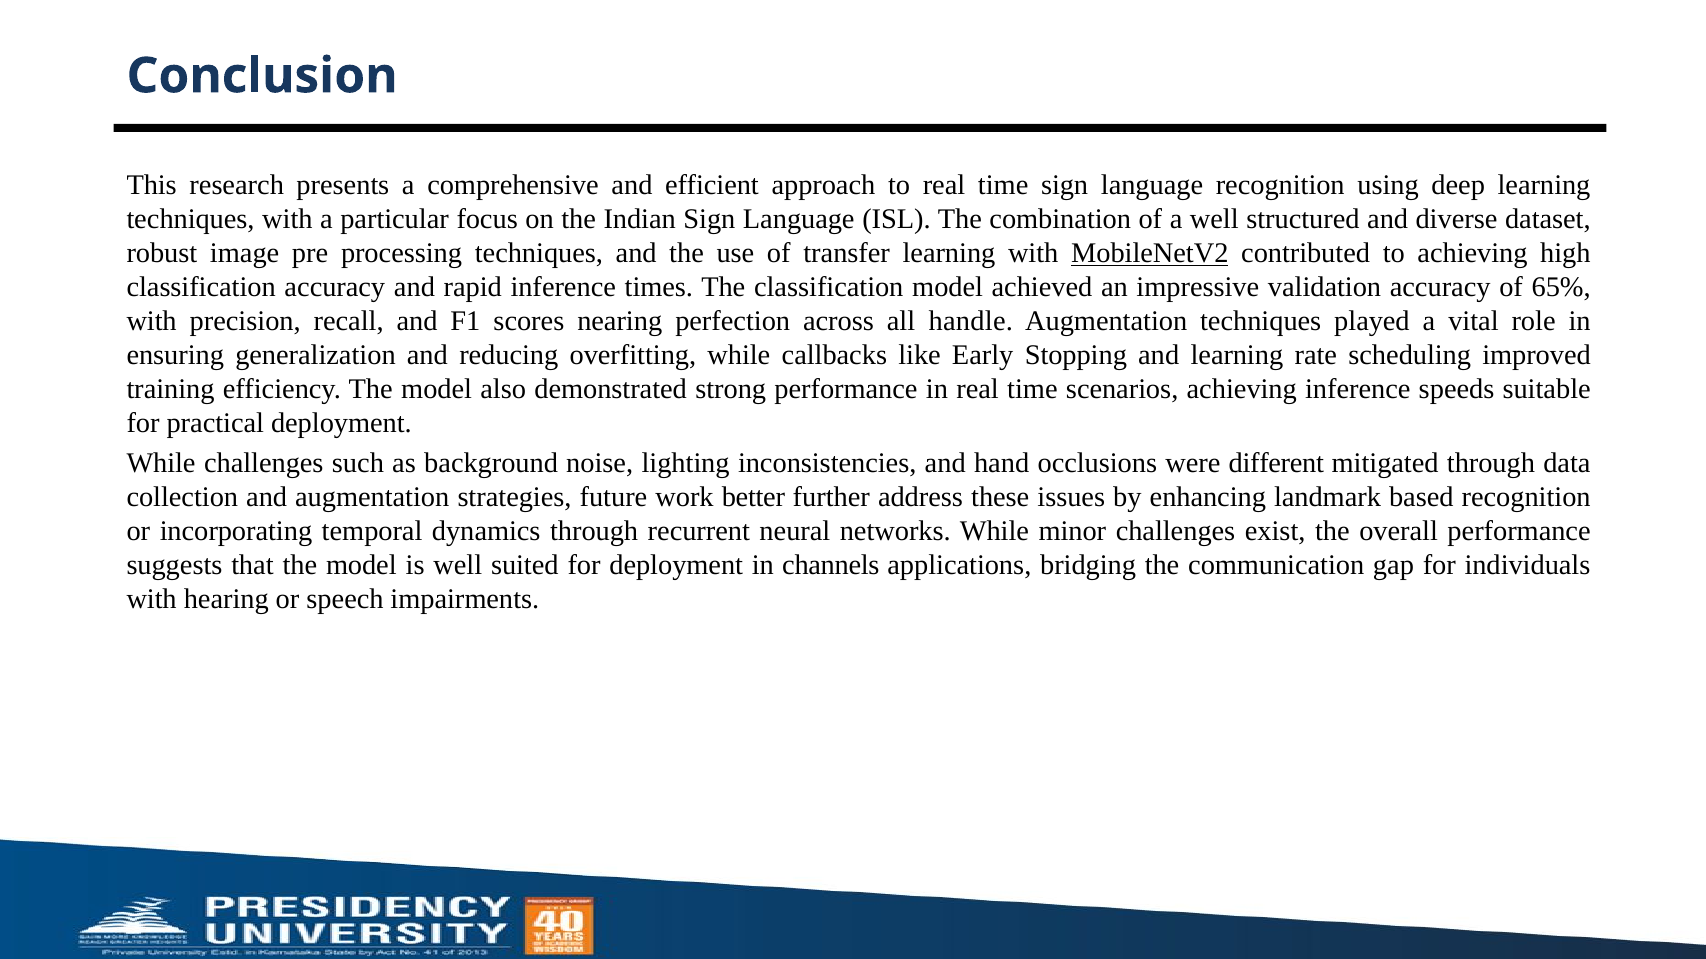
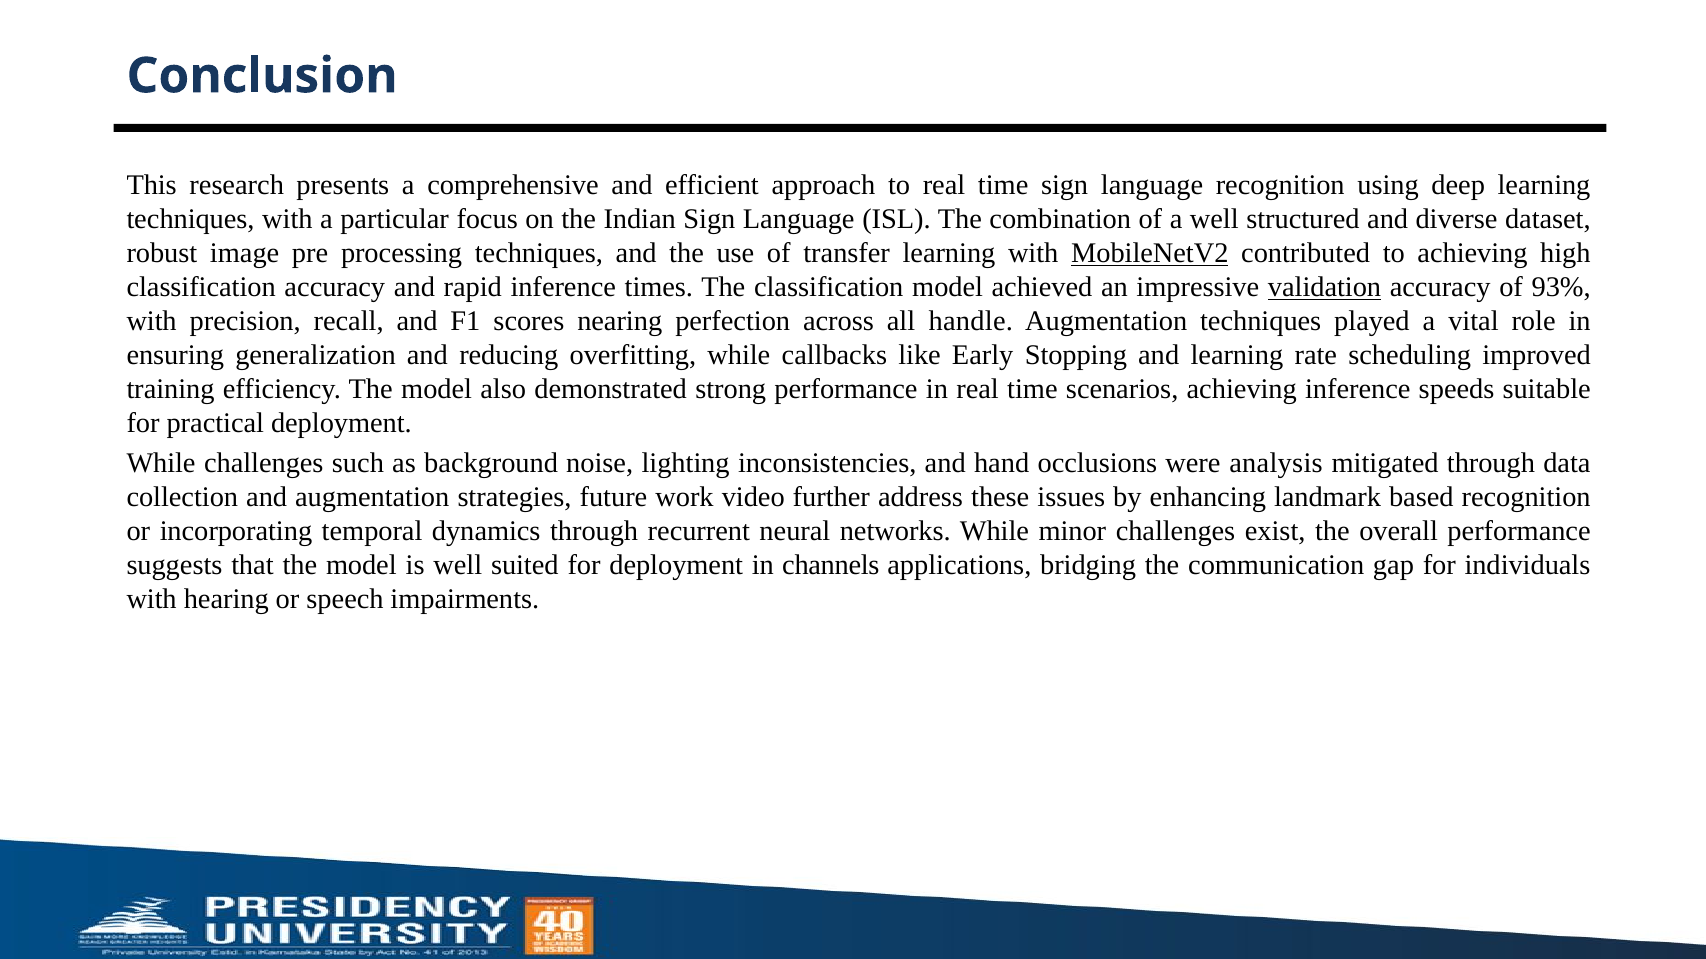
validation underline: none -> present
65%: 65% -> 93%
different: different -> analysis
better: better -> video
